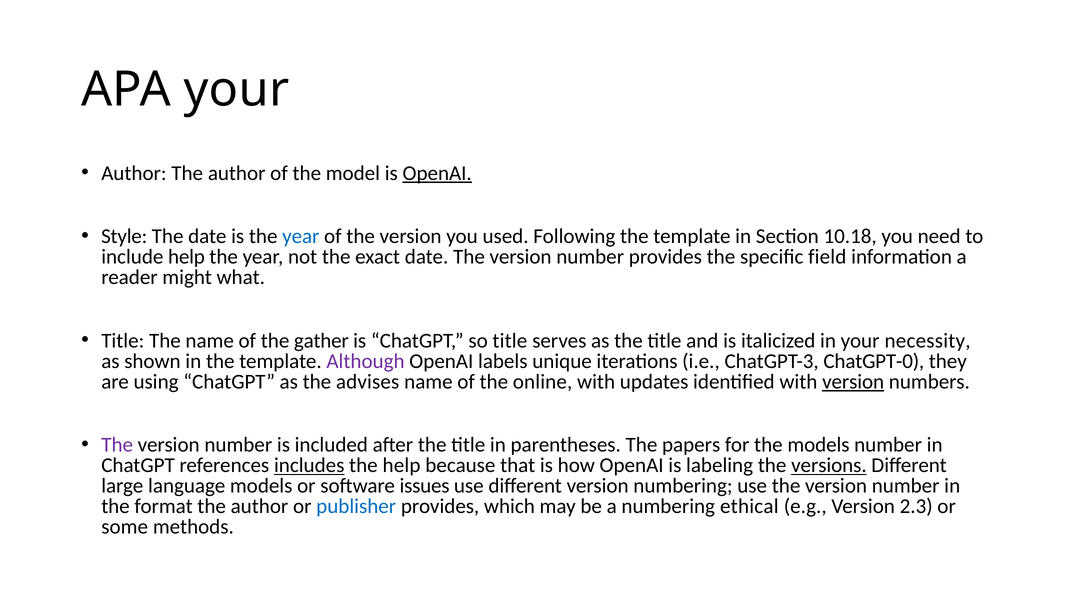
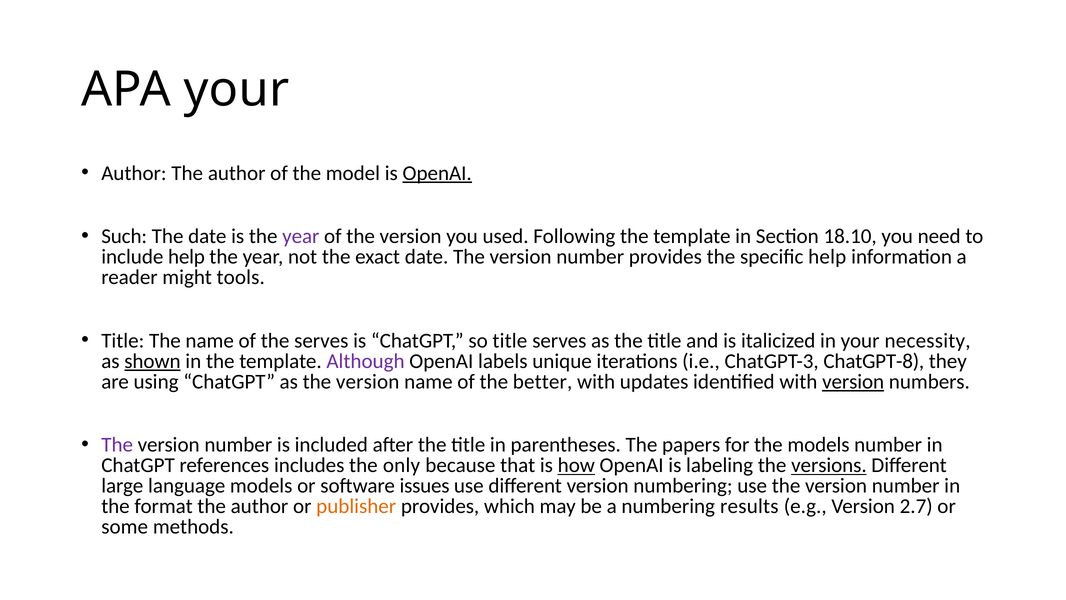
Style: Style -> Such
year at (301, 236) colour: blue -> purple
10.18: 10.18 -> 18.10
specific field: field -> help
what: what -> tools
the gather: gather -> serves
shown underline: none -> present
ChatGPT-0: ChatGPT-0 -> ChatGPT-8
as the advises: advises -> version
online: online -> better
includes underline: present -> none
the help: help -> only
how underline: none -> present
publisher colour: blue -> orange
ethical: ethical -> results
2.3: 2.3 -> 2.7
